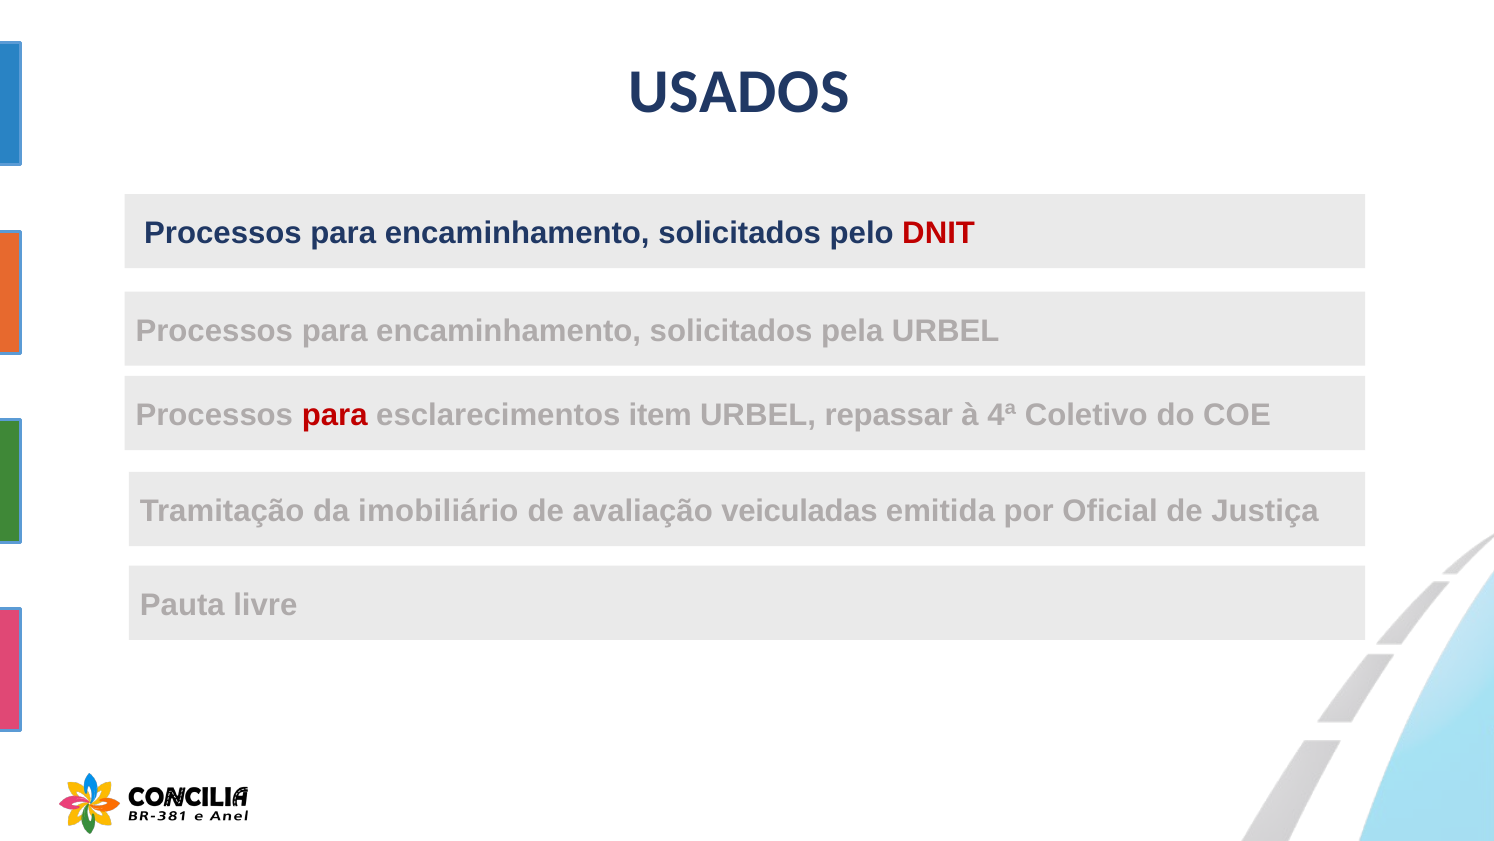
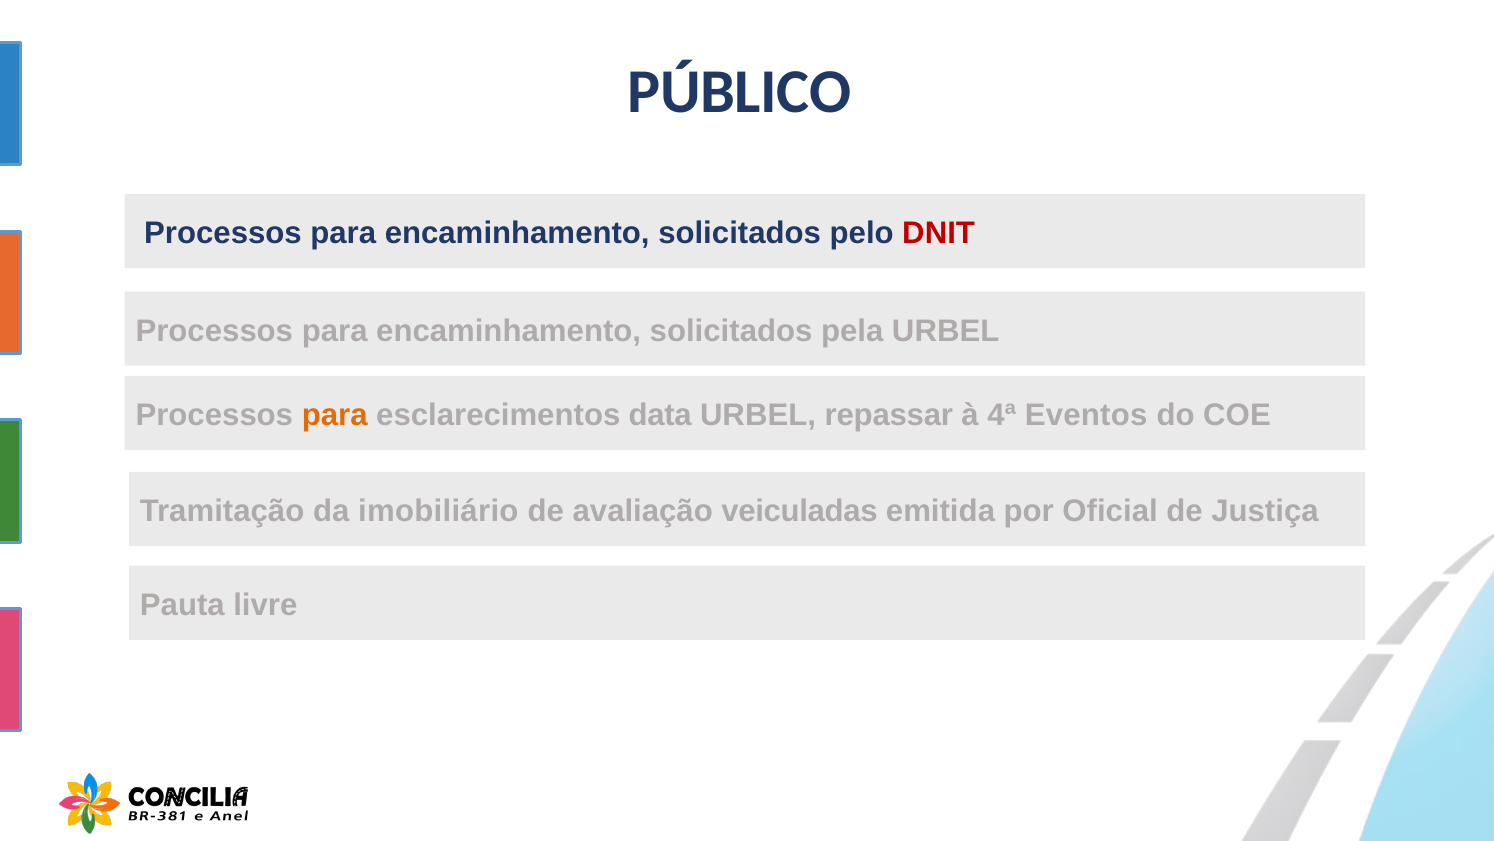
USADOS: USADOS -> PÚBLICO
para at (335, 415) colour: red -> orange
item: item -> data
Coletivo: Coletivo -> Eventos
